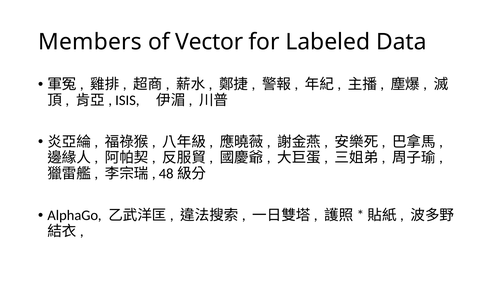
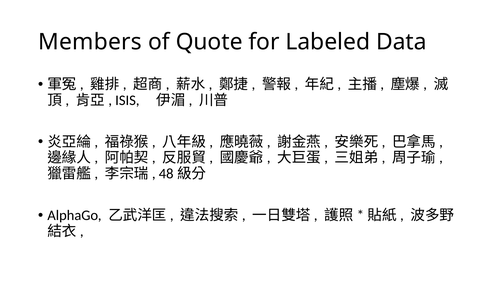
Vector: Vector -> Quote
